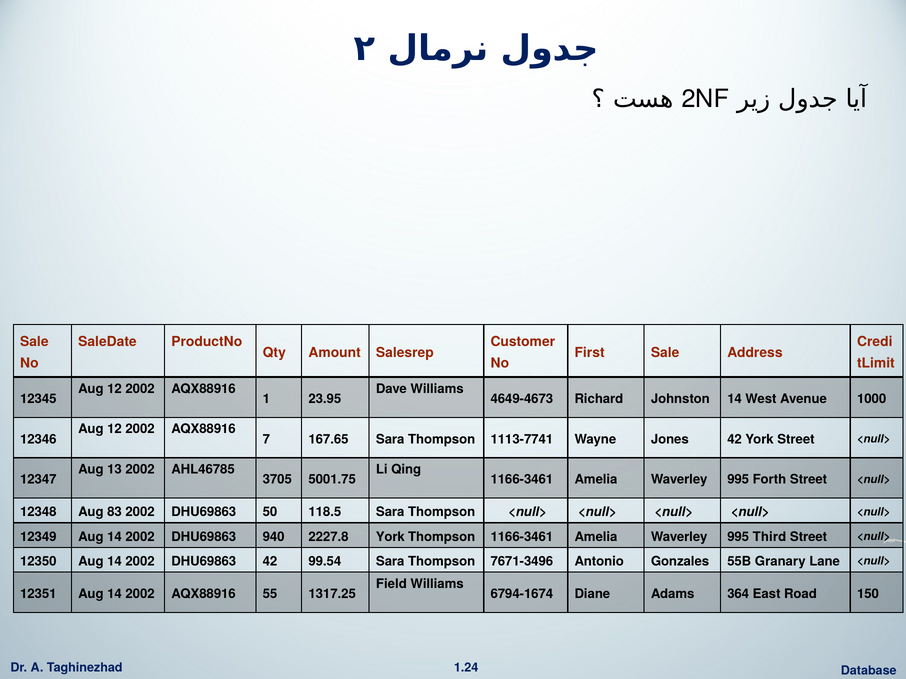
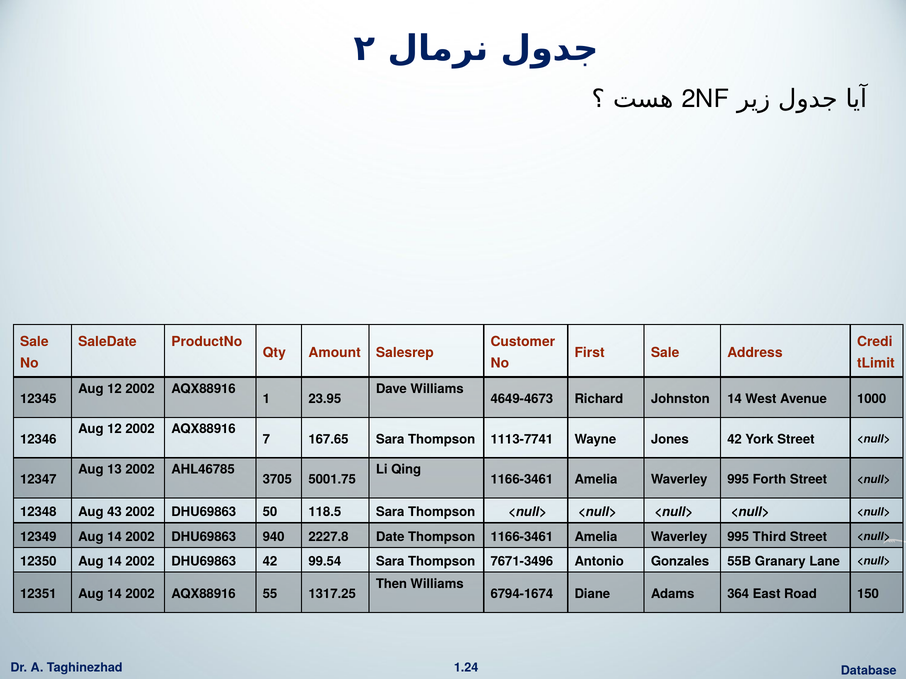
83: 83 -> 43
2227.8 York: York -> Date
Field: Field -> Then
